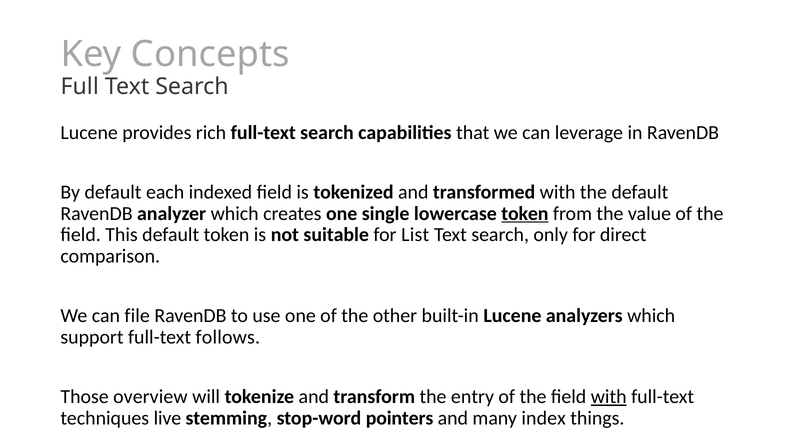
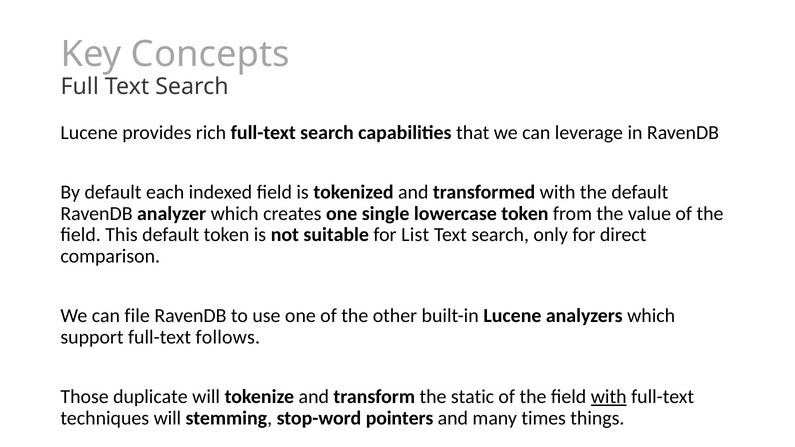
token at (525, 214) underline: present -> none
overview: overview -> duplicate
entry: entry -> static
techniques live: live -> will
index: index -> times
